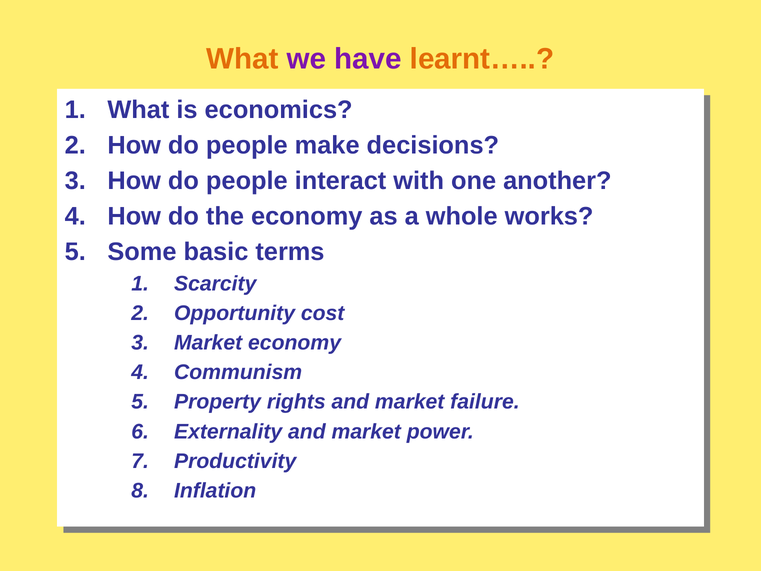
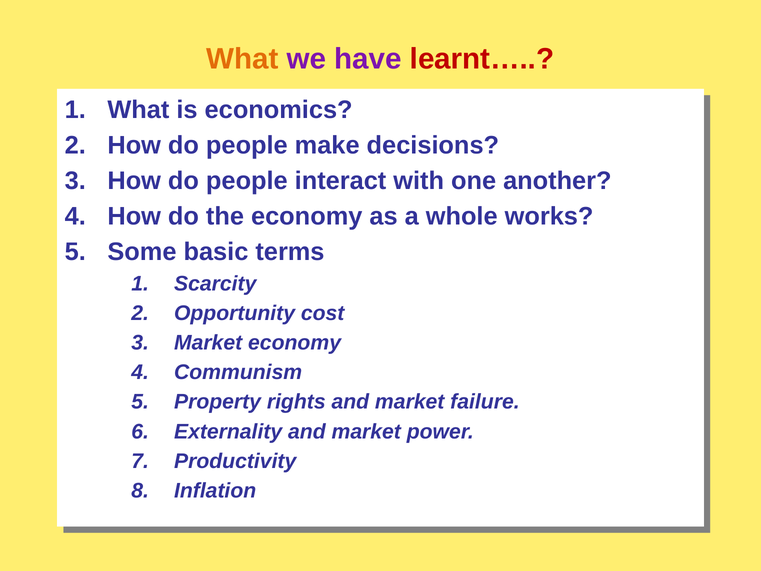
learnt… colour: orange -> red
